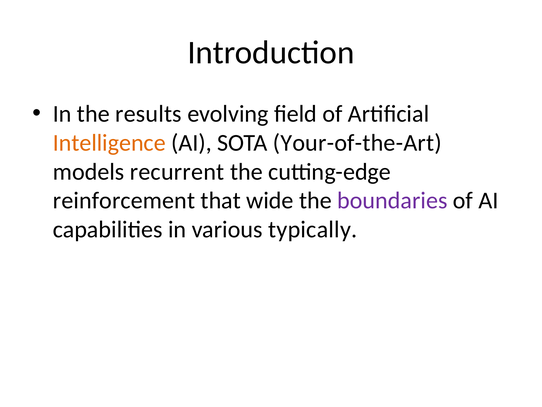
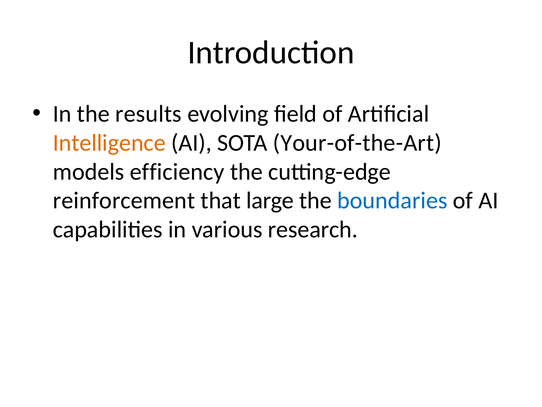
recurrent: recurrent -> efficiency
wide: wide -> large
boundaries colour: purple -> blue
typically: typically -> research
